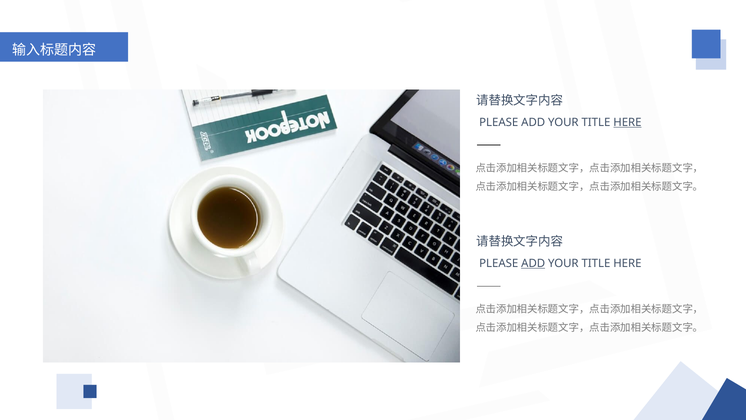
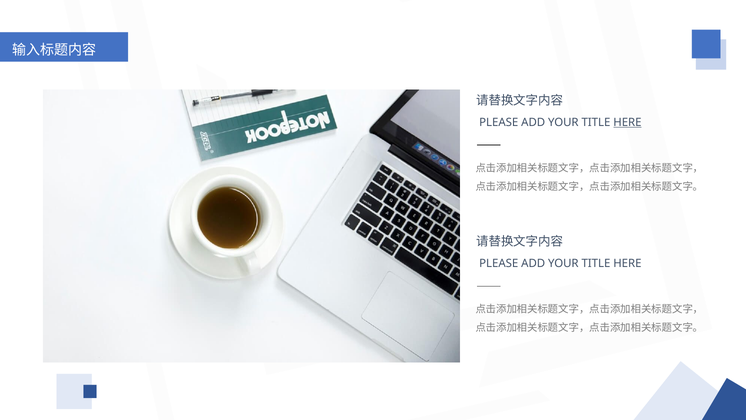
ADD at (533, 263) underline: present -> none
